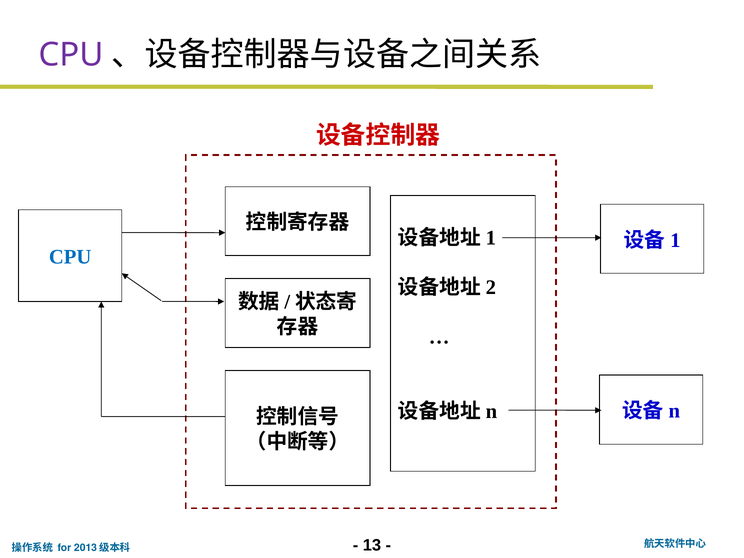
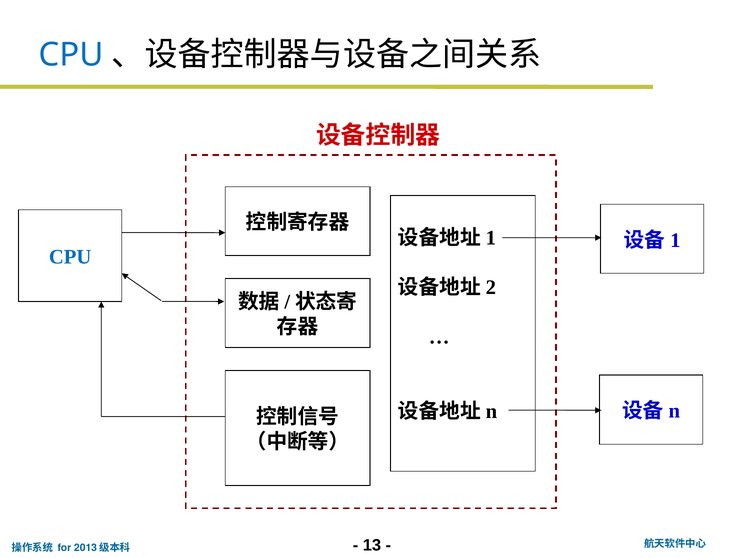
CPU at (71, 55) colour: purple -> blue
